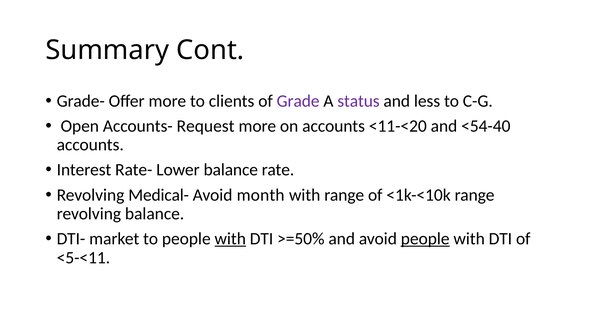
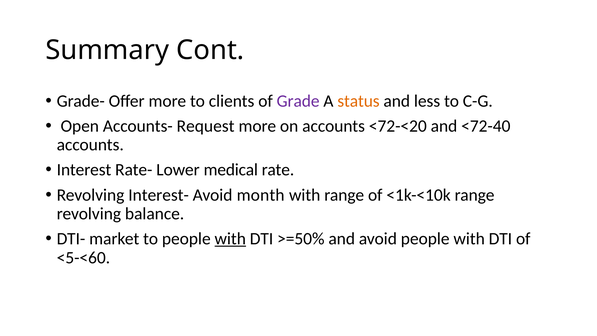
status colour: purple -> orange
<11-<20: <11-<20 -> <72-<20
<54-40: <54-40 -> <72-40
Lower balance: balance -> medical
Medical-: Medical- -> Interest-
people at (425, 239) underline: present -> none
<5-<11: <5-<11 -> <5-<60
